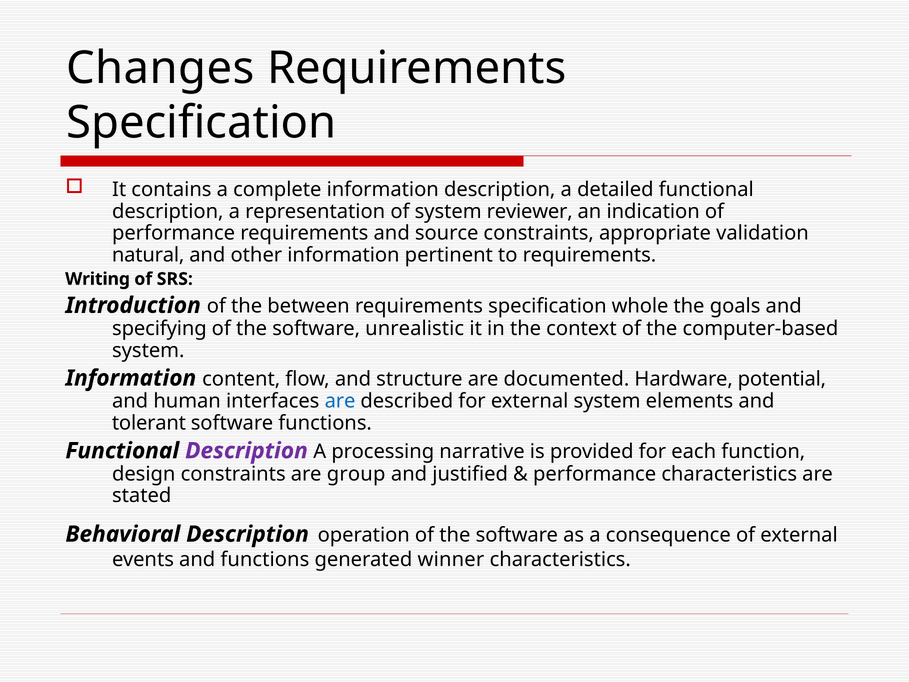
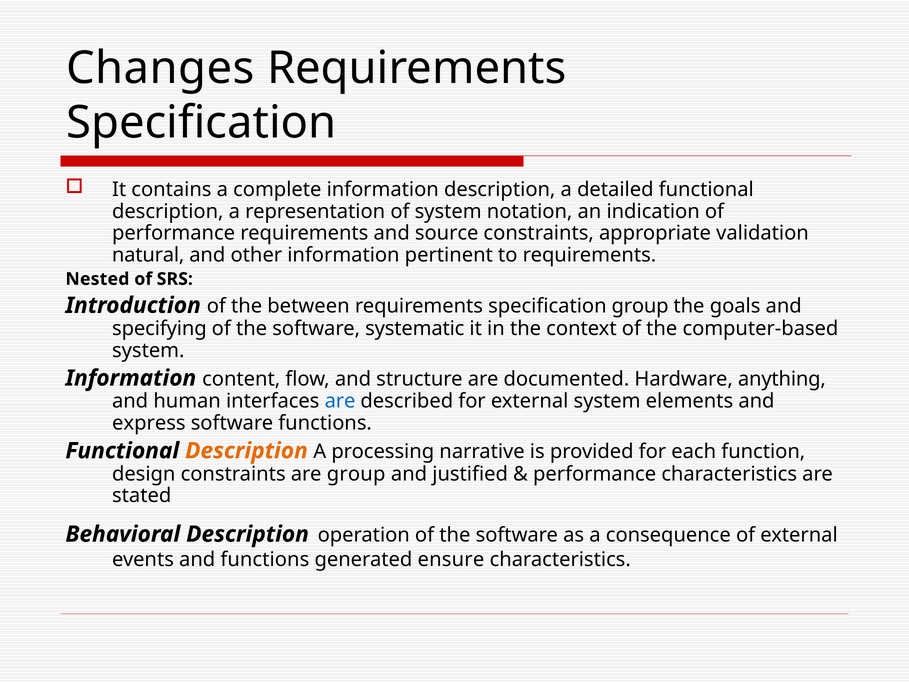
reviewer: reviewer -> notation
Writing: Writing -> Nested
specification whole: whole -> group
unrealistic: unrealistic -> systematic
potential: potential -> anything
tolerant: tolerant -> express
Description at (246, 451) colour: purple -> orange
winner: winner -> ensure
